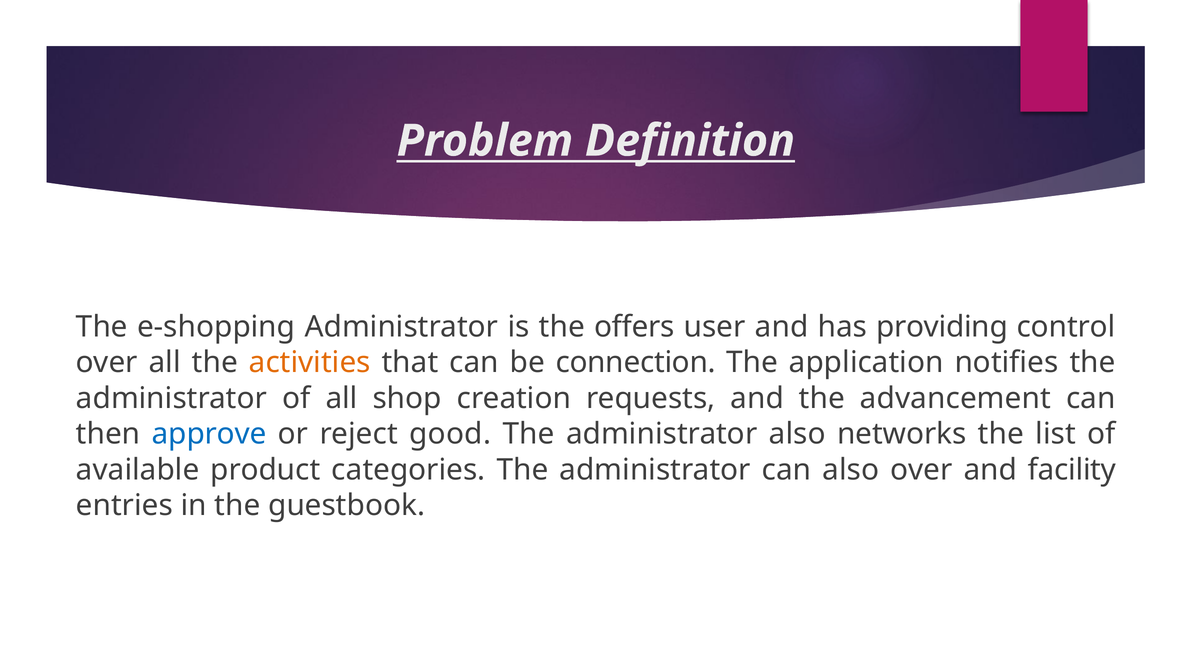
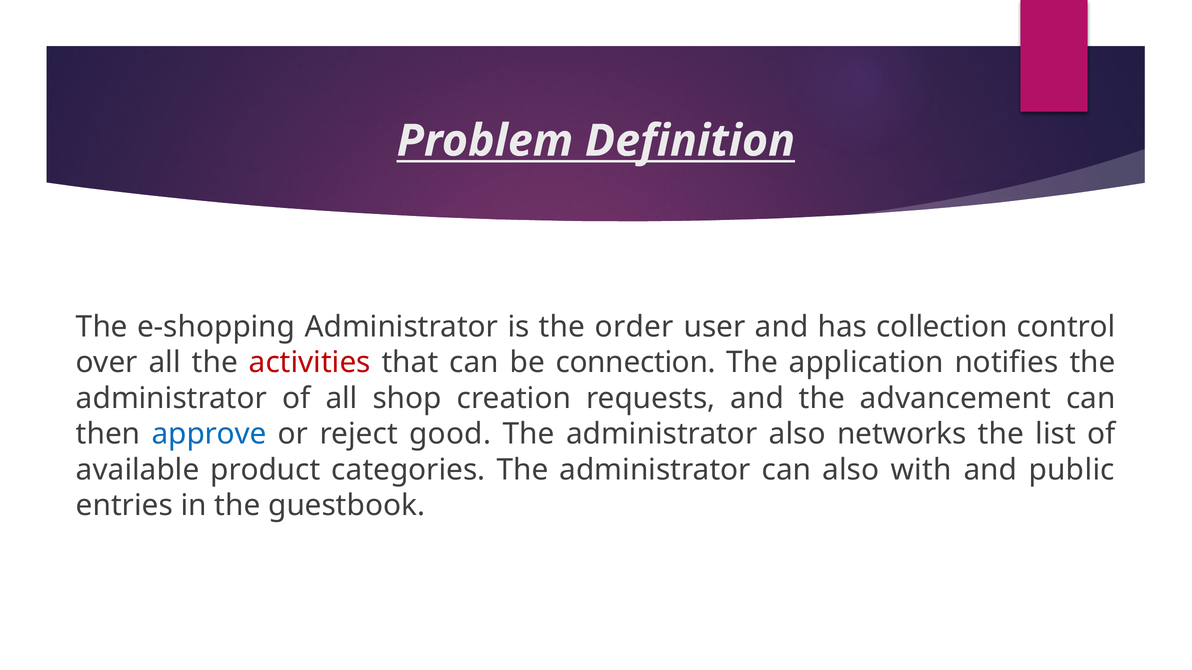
offers: offers -> order
providing: providing -> collection
activities colour: orange -> red
also over: over -> with
facility: facility -> public
